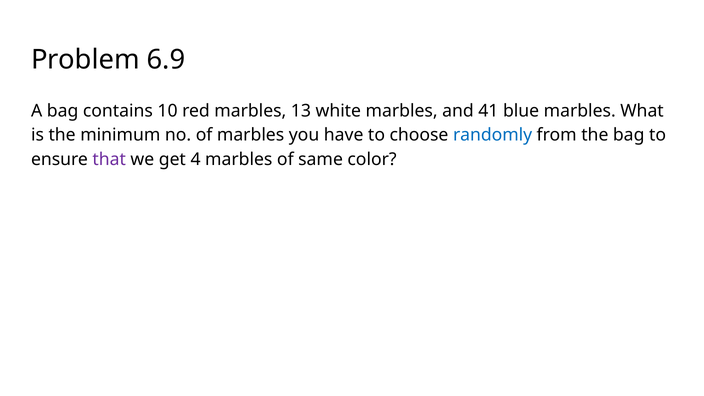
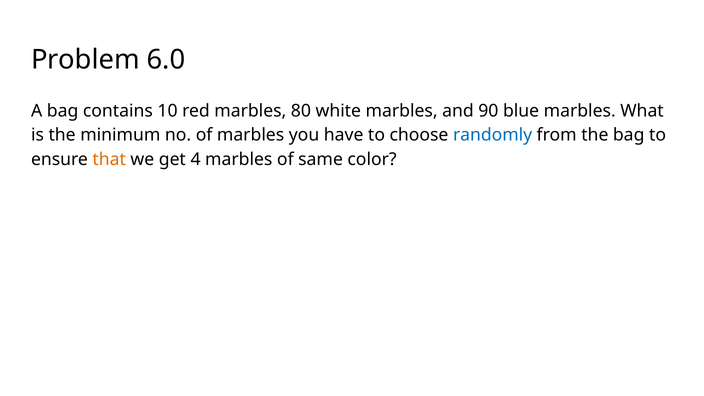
6.9: 6.9 -> 6.0
13: 13 -> 80
41: 41 -> 90
that colour: purple -> orange
